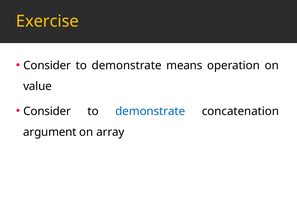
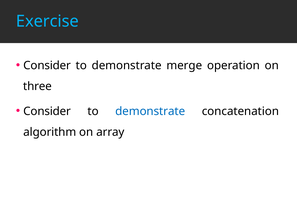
Exercise colour: yellow -> light blue
means: means -> merge
value: value -> three
argument: argument -> algorithm
